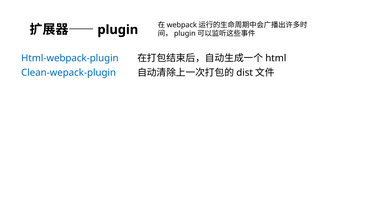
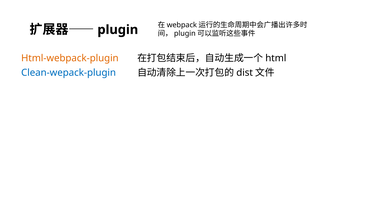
Html-webpack-plugin colour: blue -> orange
